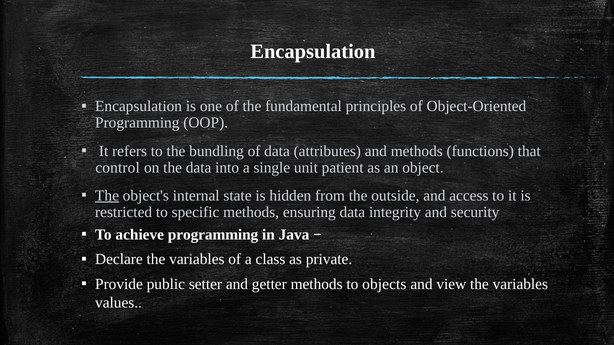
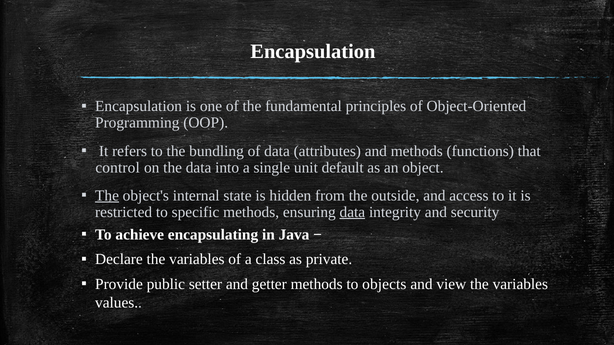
patient: patient -> default
data at (352, 212) underline: none -> present
achieve programming: programming -> encapsulating
